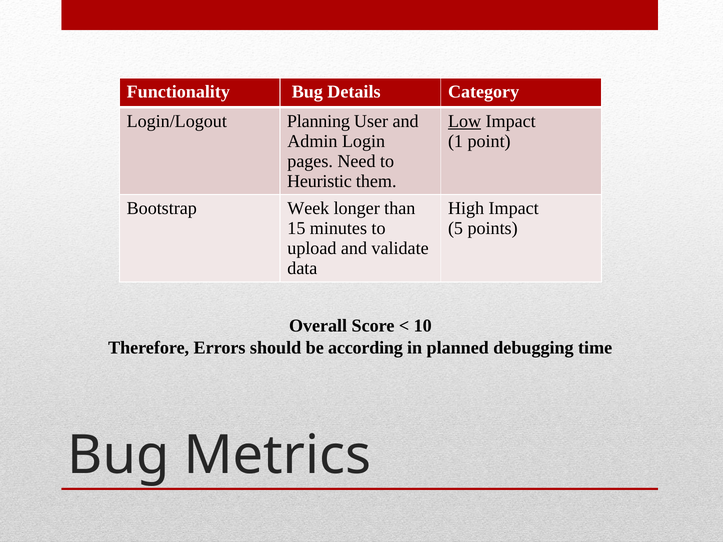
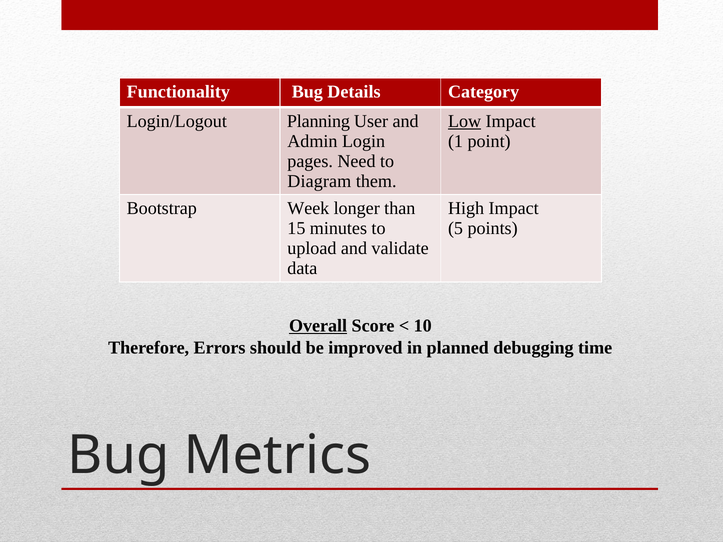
Heuristic: Heuristic -> Diagram
Overall underline: none -> present
according: according -> improved
